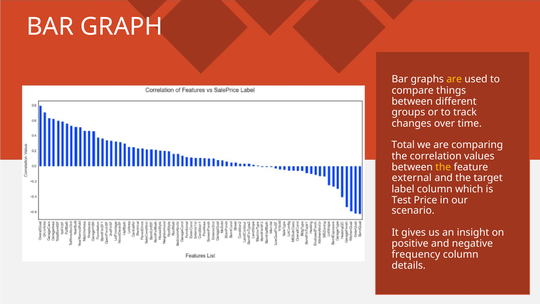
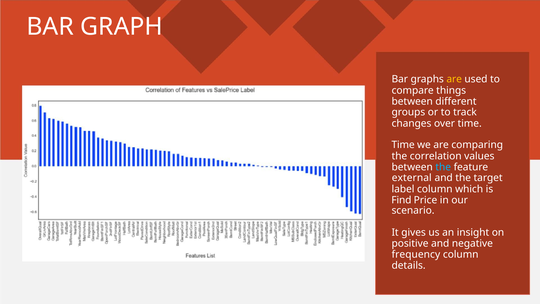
Total at (403, 145): Total -> Time
the at (443, 167) colour: yellow -> light blue
Test: Test -> Find
